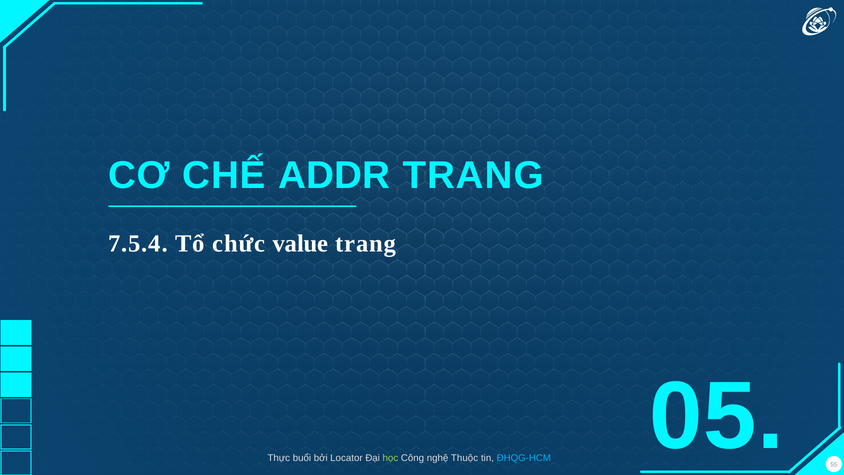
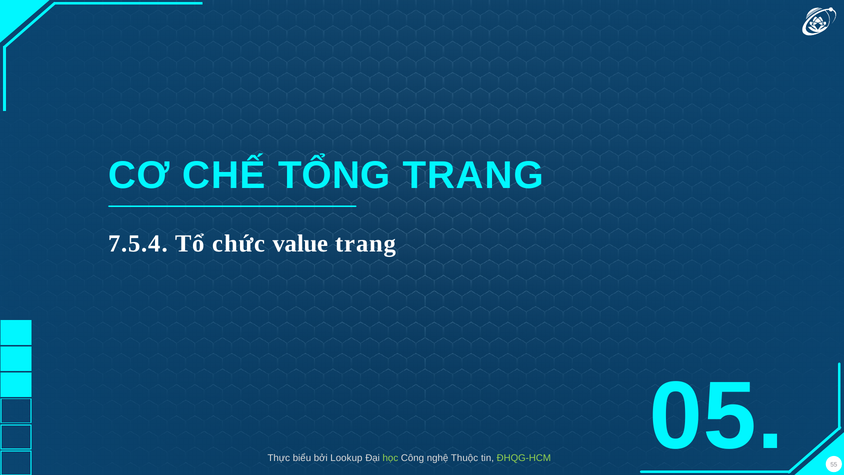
ADDR: ADDR -> TỔNG
buổi: buổi -> biểu
Locator: Locator -> Lookup
ĐHQG-HCM colour: light blue -> light green
